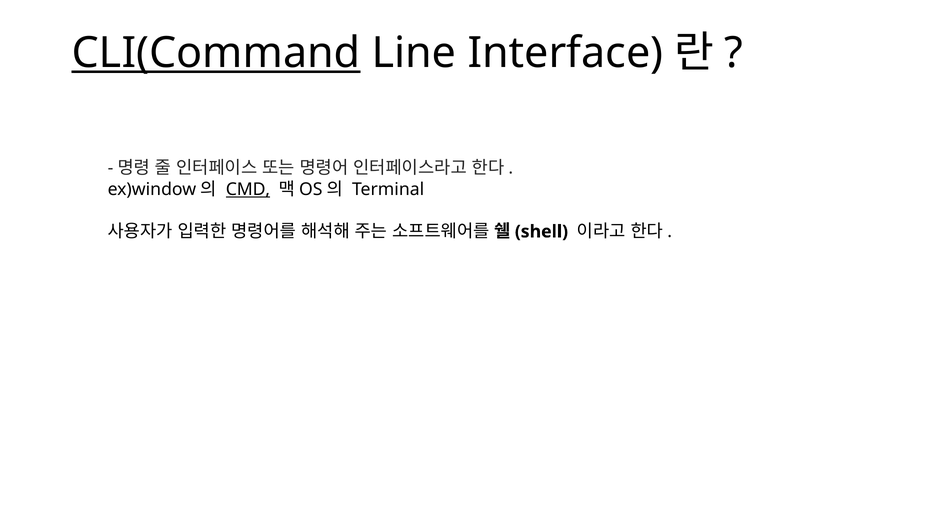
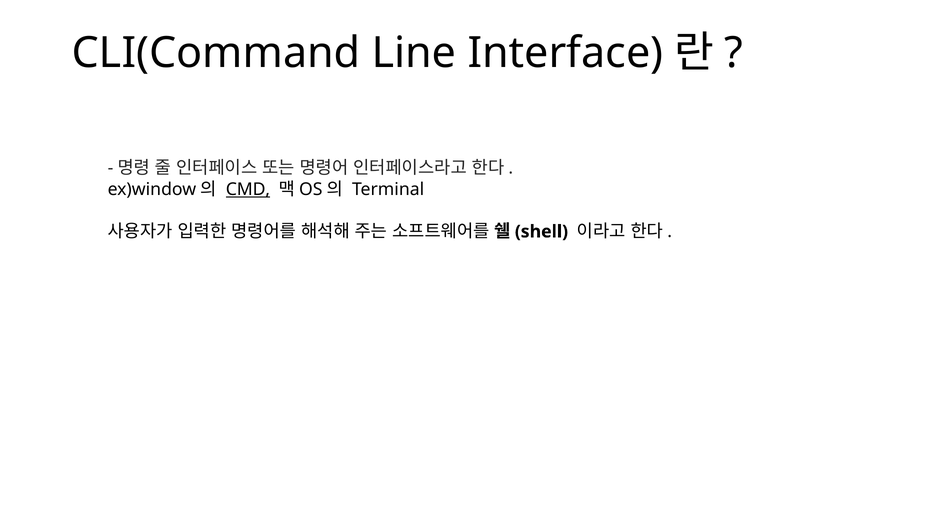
CLI(Command underline: present -> none
